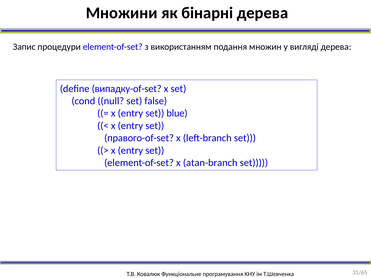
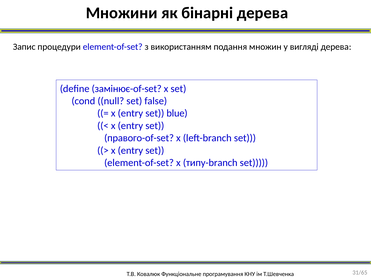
випадку-of-set: випадку-of-set -> замінює-of-set
atan-branch: atan-branch -> типу-branch
